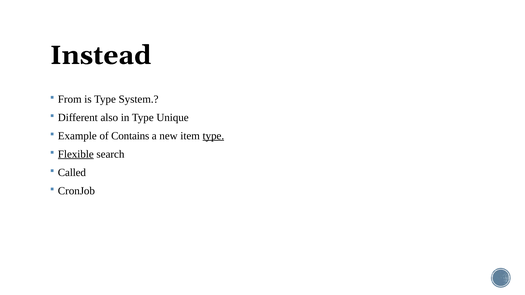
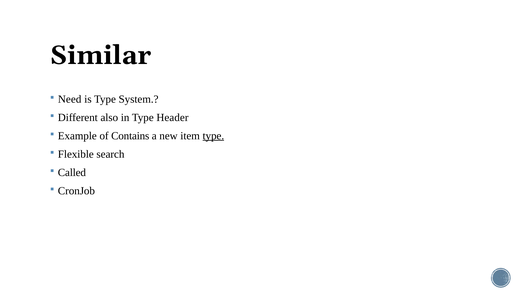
Instead: Instead -> Similar
From: From -> Need
Unique: Unique -> Header
Flexible underline: present -> none
